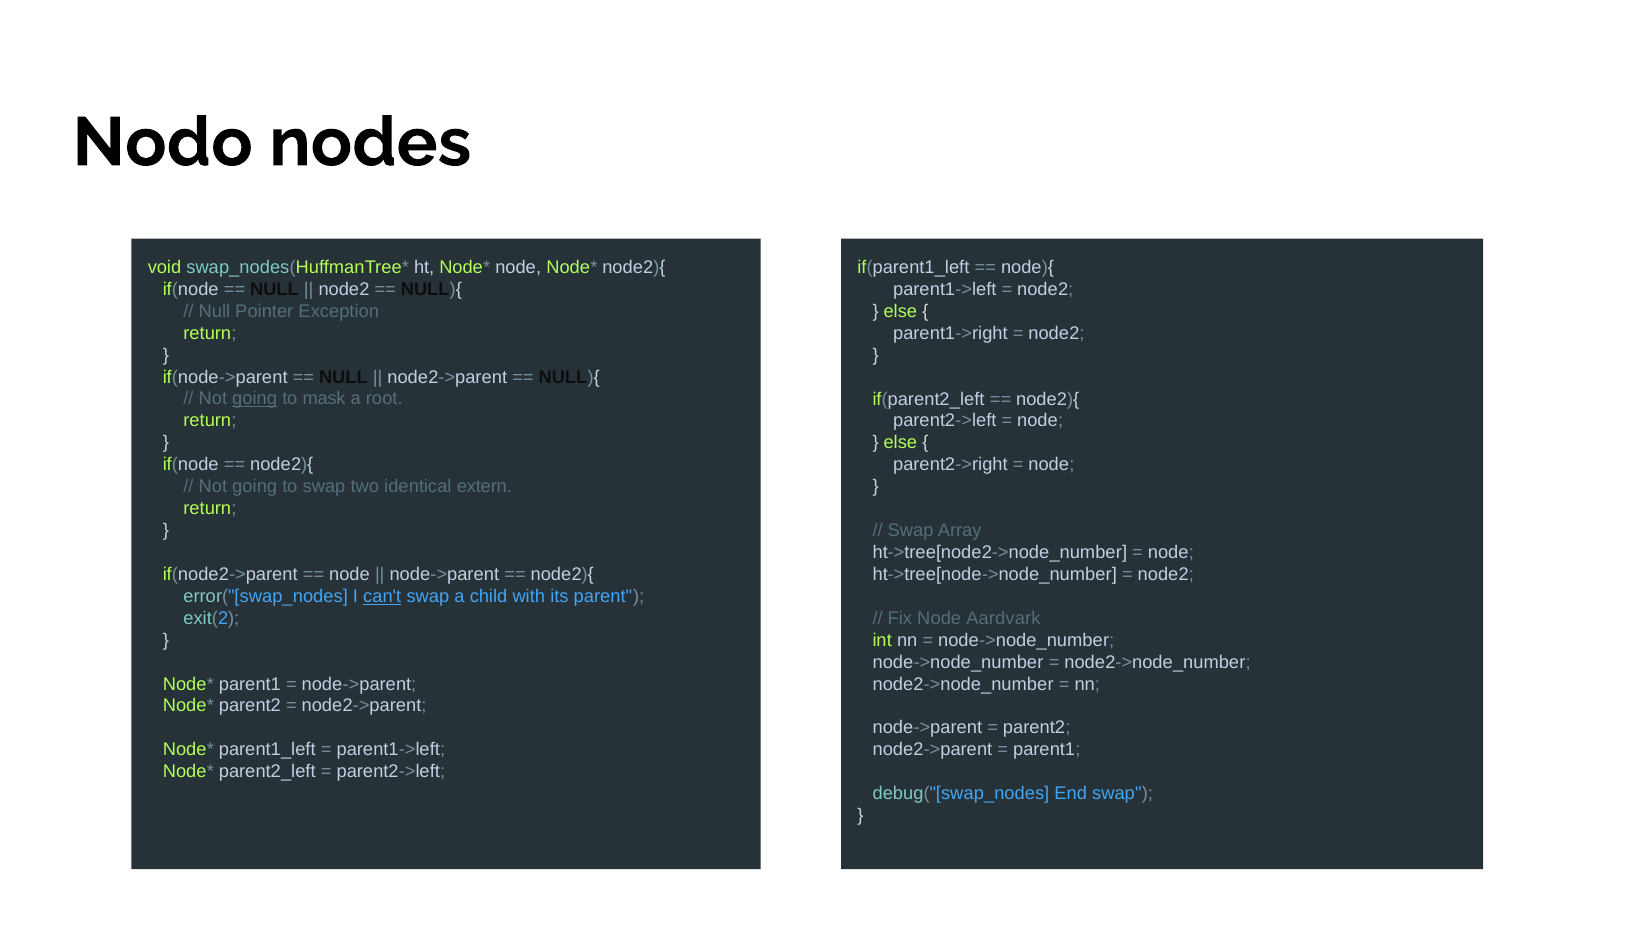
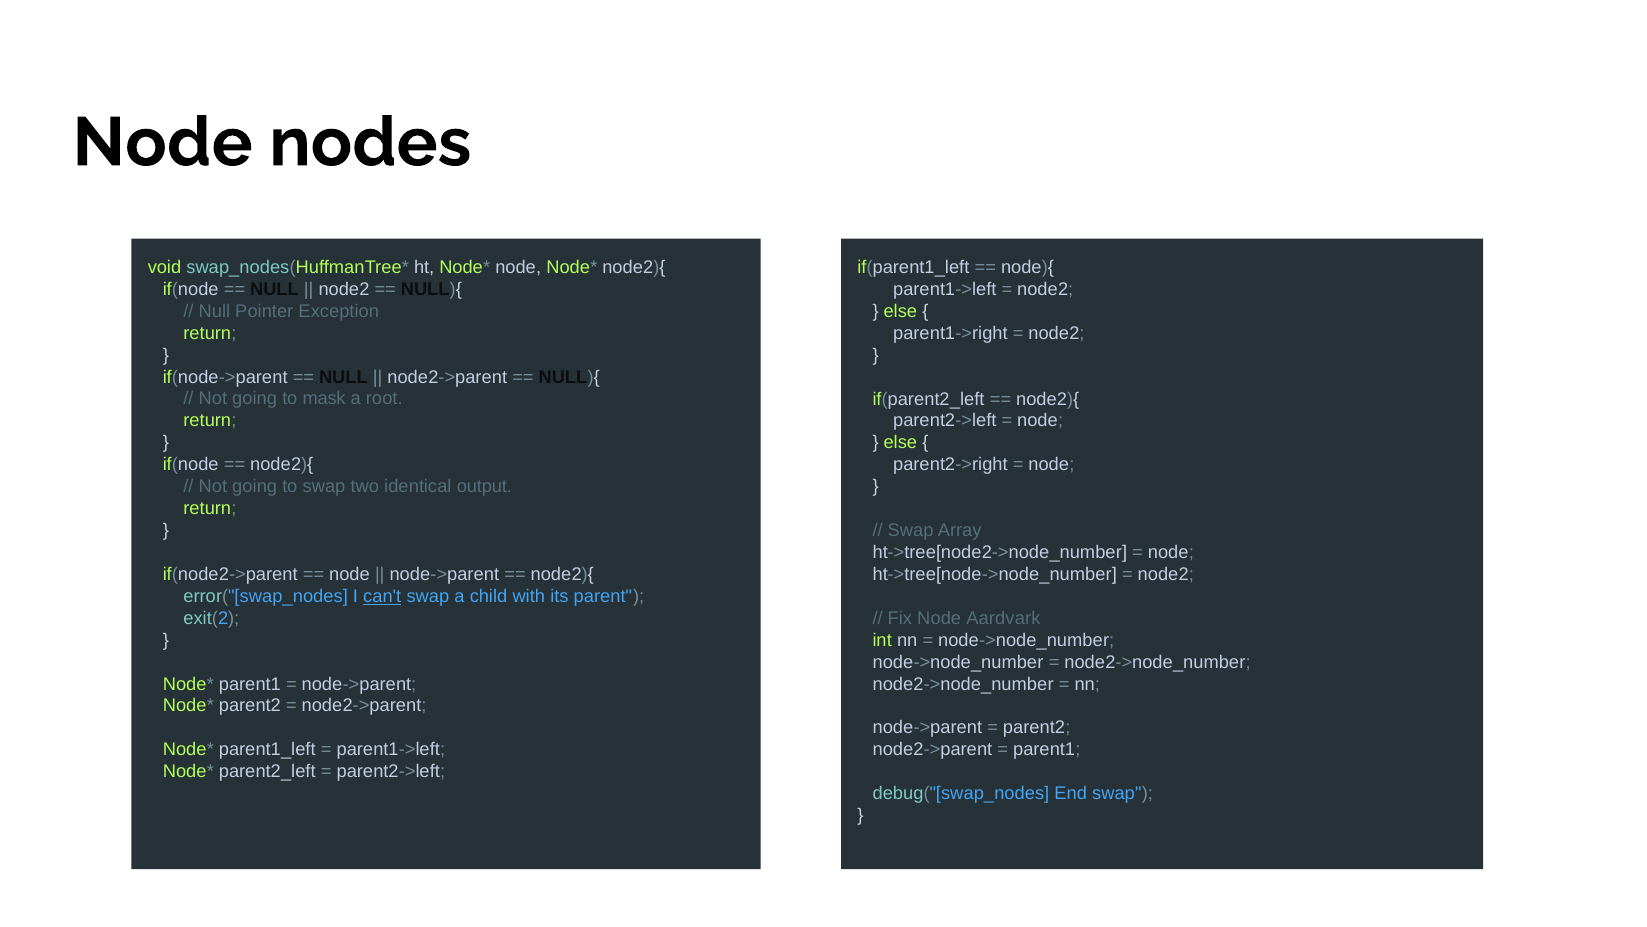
Nodo at (163, 143): Nodo -> Node
going at (255, 399) underline: present -> none
extern: extern -> output
